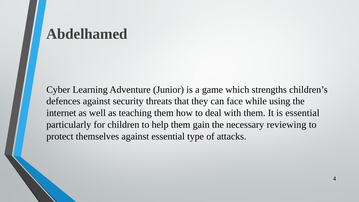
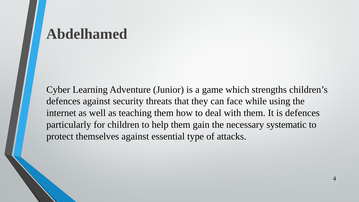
is essential: essential -> defences
reviewing: reviewing -> systematic
